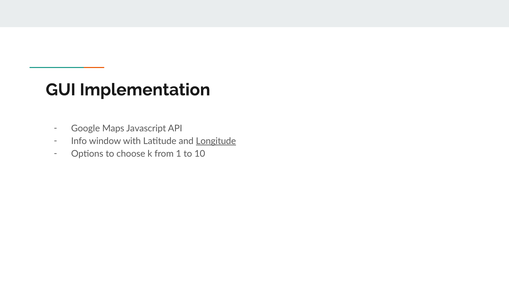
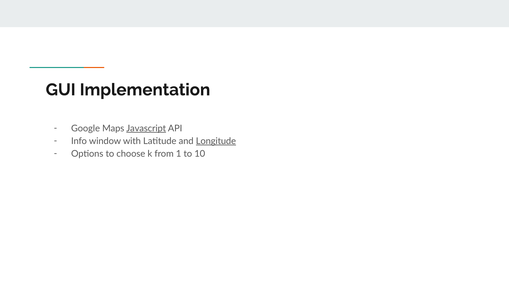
Javascript underline: none -> present
